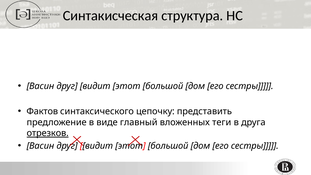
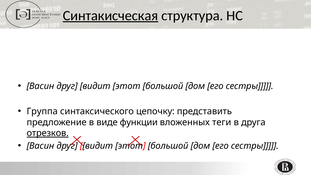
Синтакисческая underline: none -> present
Фактов: Фактов -> Группа
главный: главный -> функции
